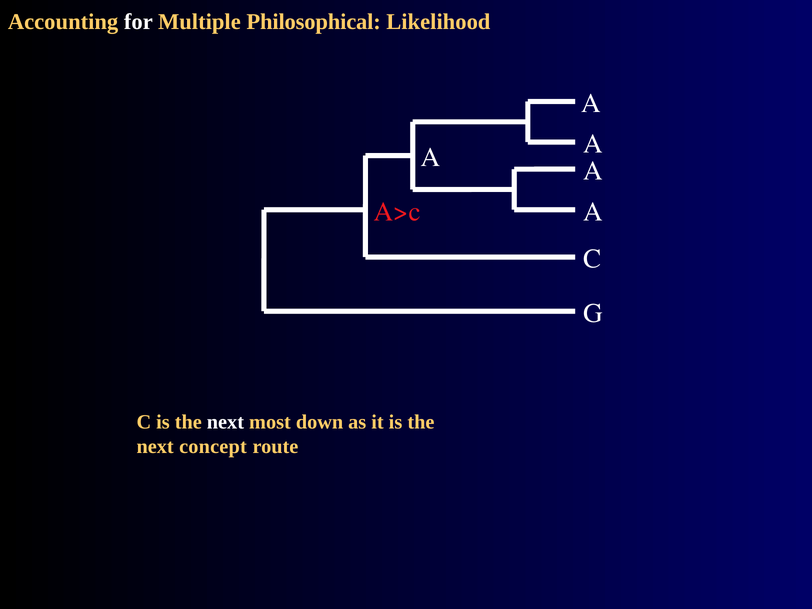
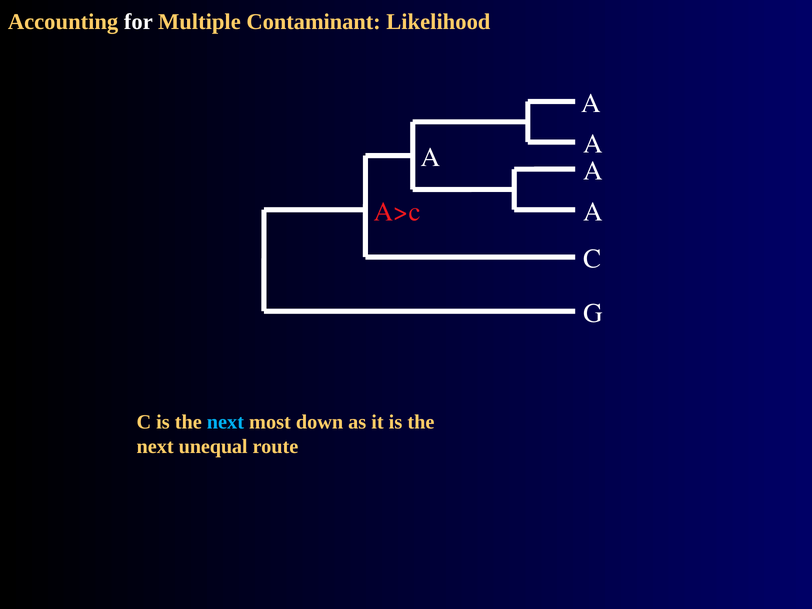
Philosophical: Philosophical -> Contaminant
next at (225, 422) colour: white -> light blue
concept: concept -> unequal
